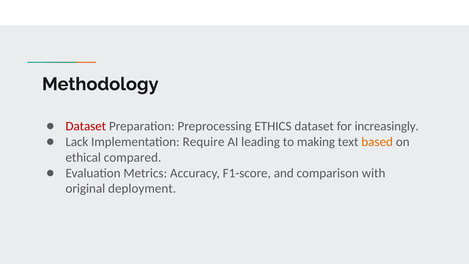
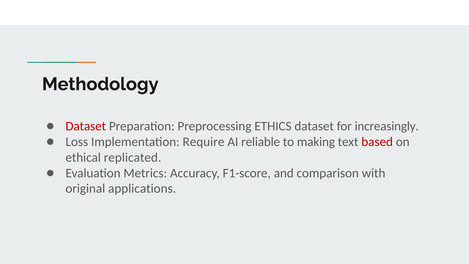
Lack: Lack -> Loss
leading: leading -> reliable
based colour: orange -> red
compared: compared -> replicated
deployment: deployment -> applications
